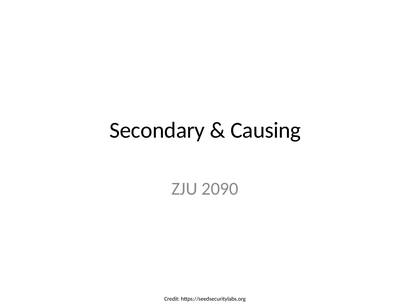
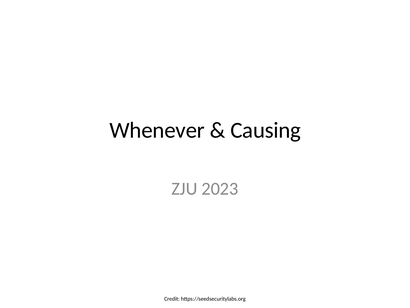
Secondary: Secondary -> Whenever
2090: 2090 -> 2023
